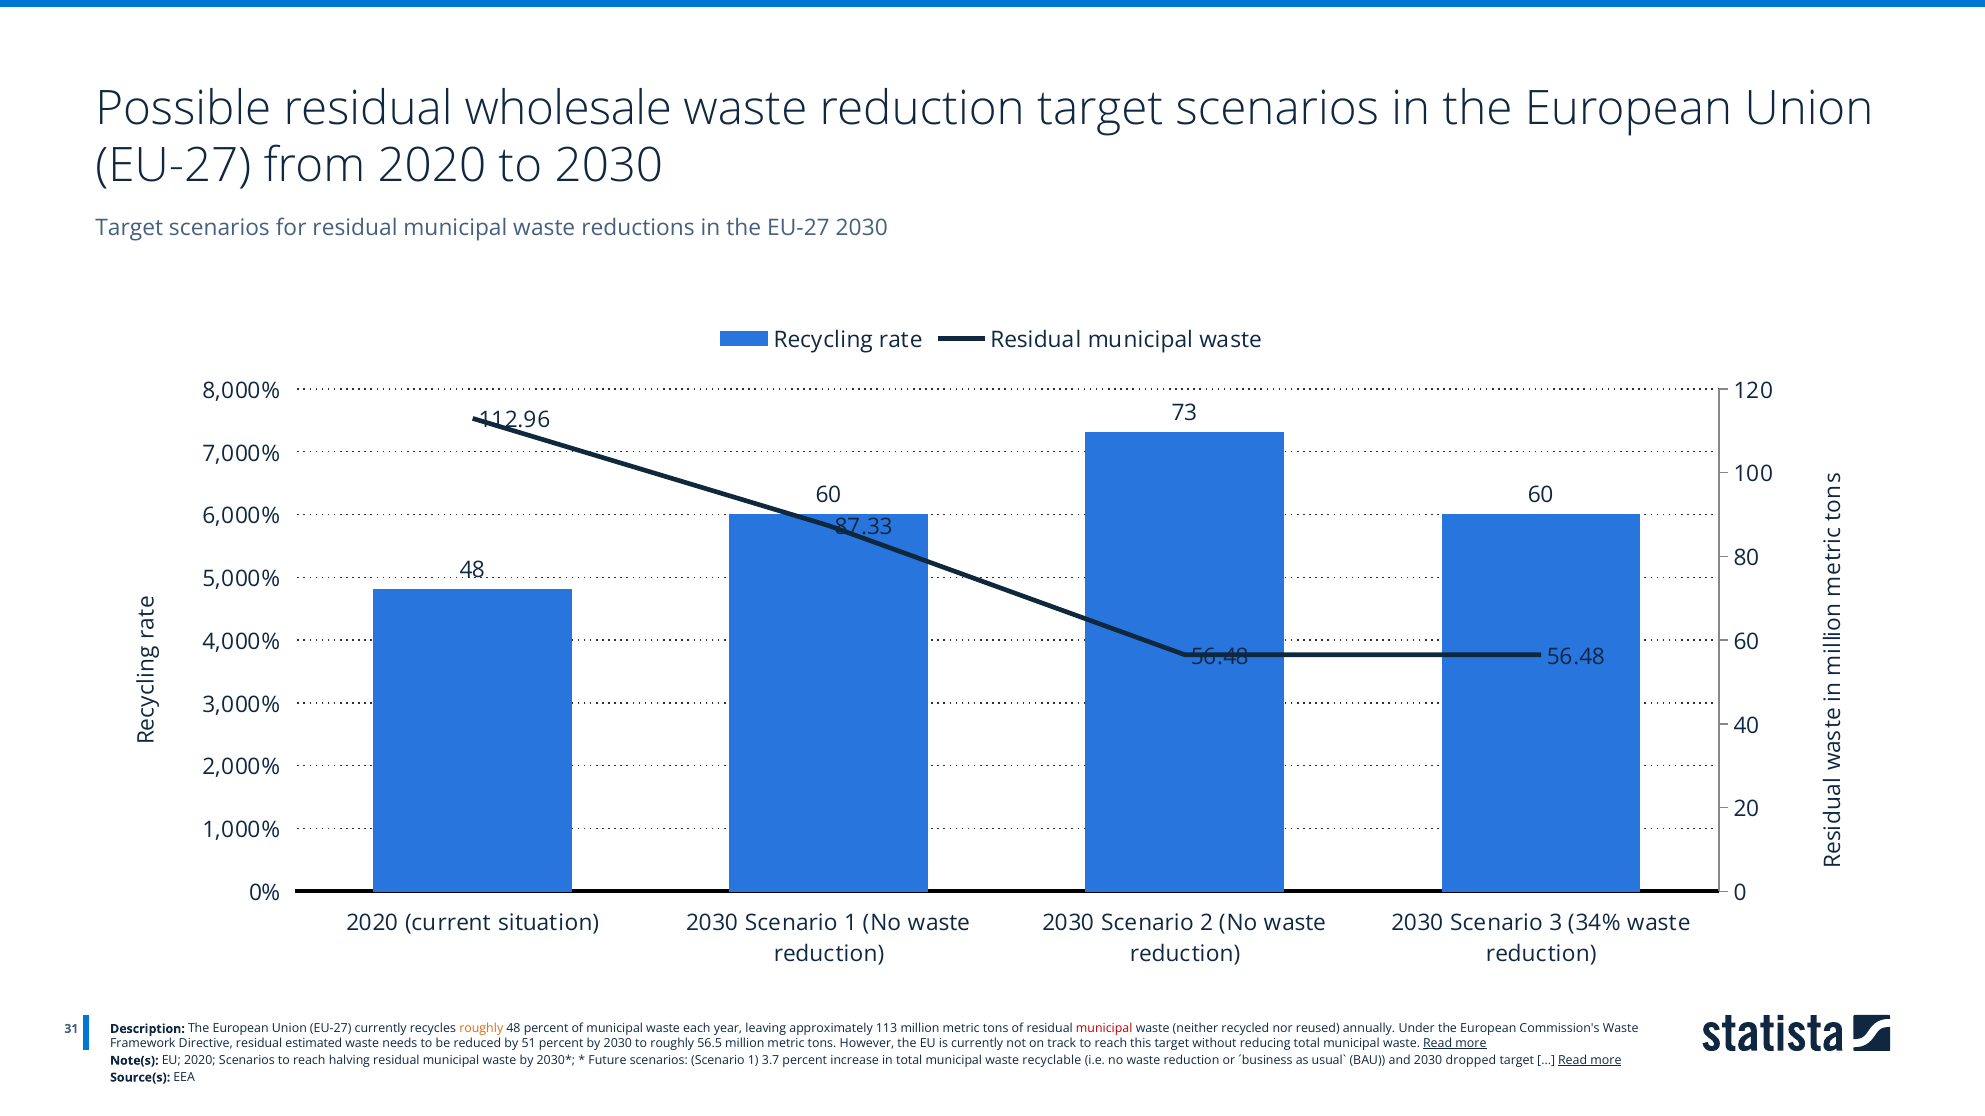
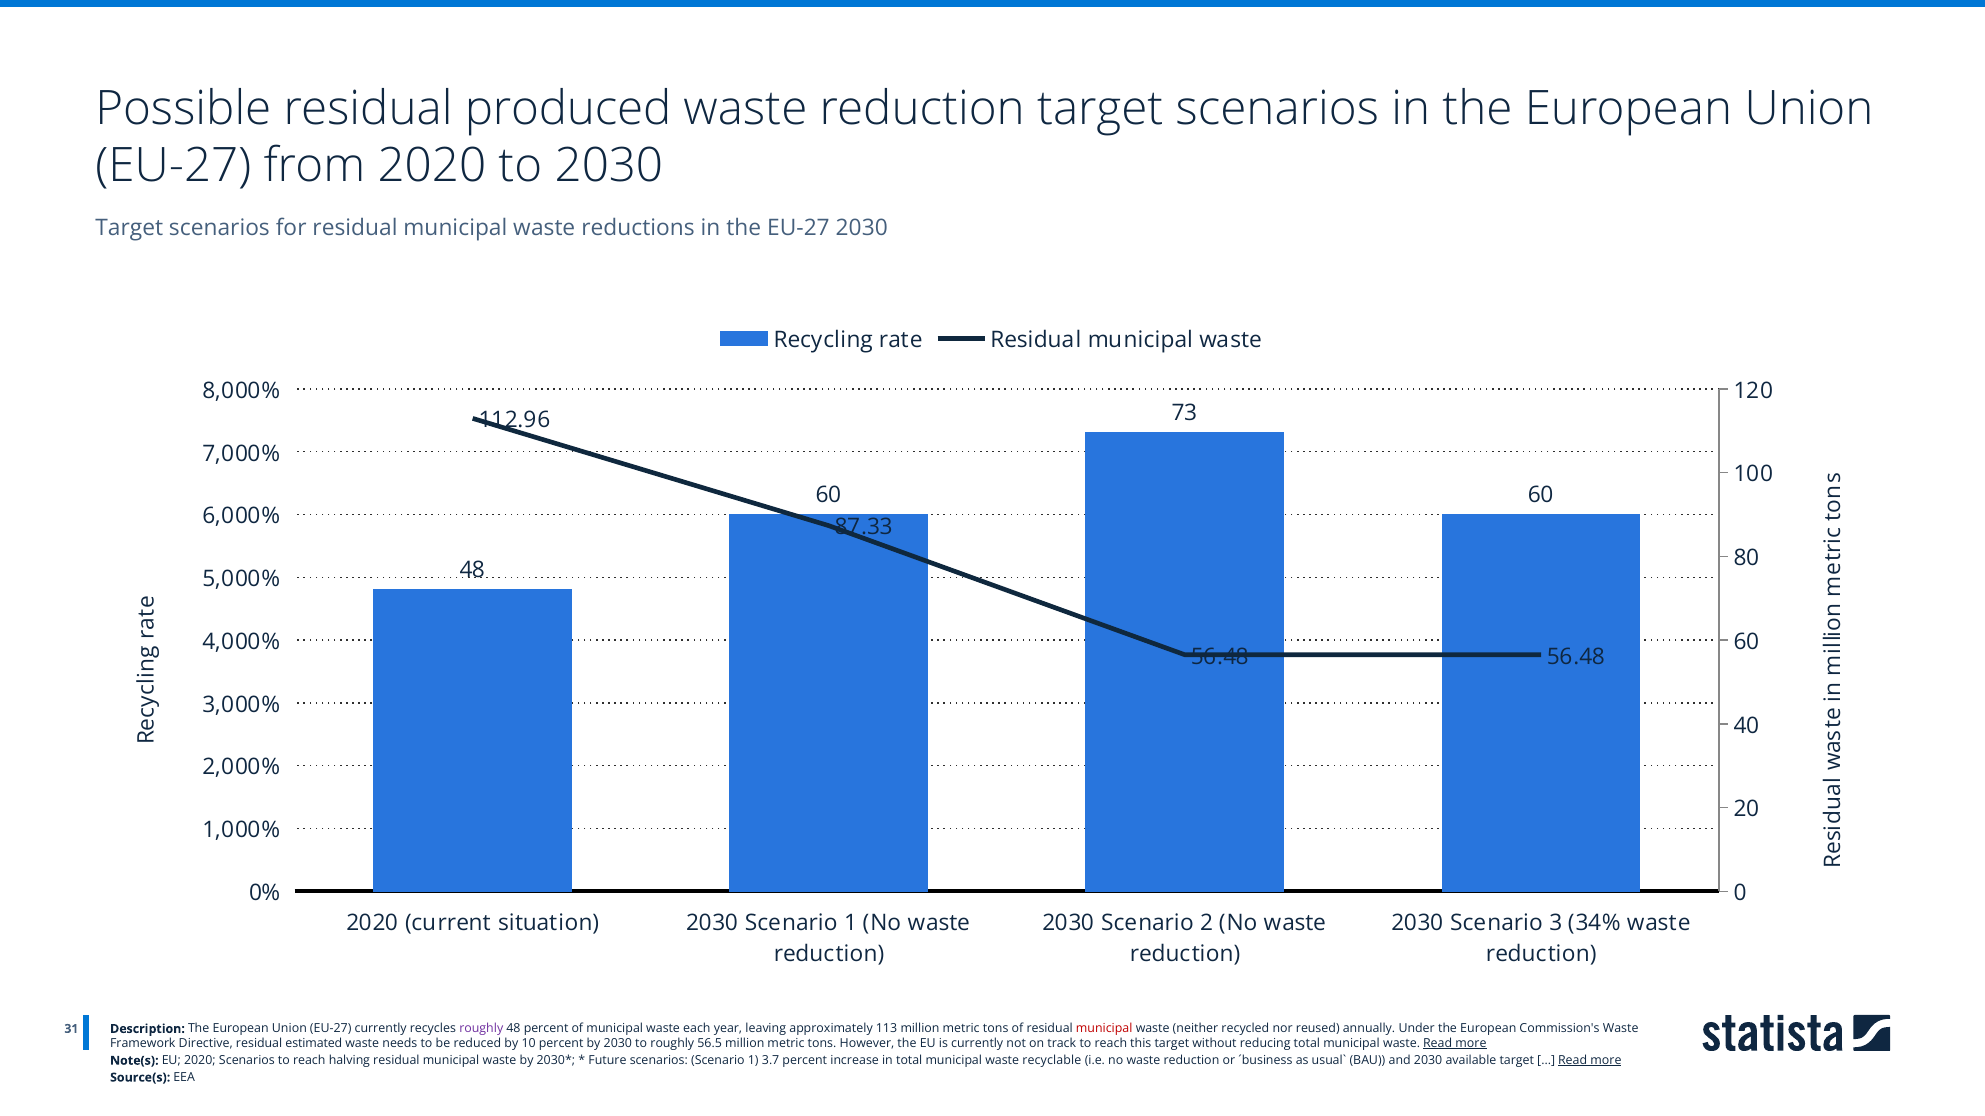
wholesale: wholesale -> produced
roughly at (481, 1029) colour: orange -> purple
51: 51 -> 10
dropped: dropped -> available
